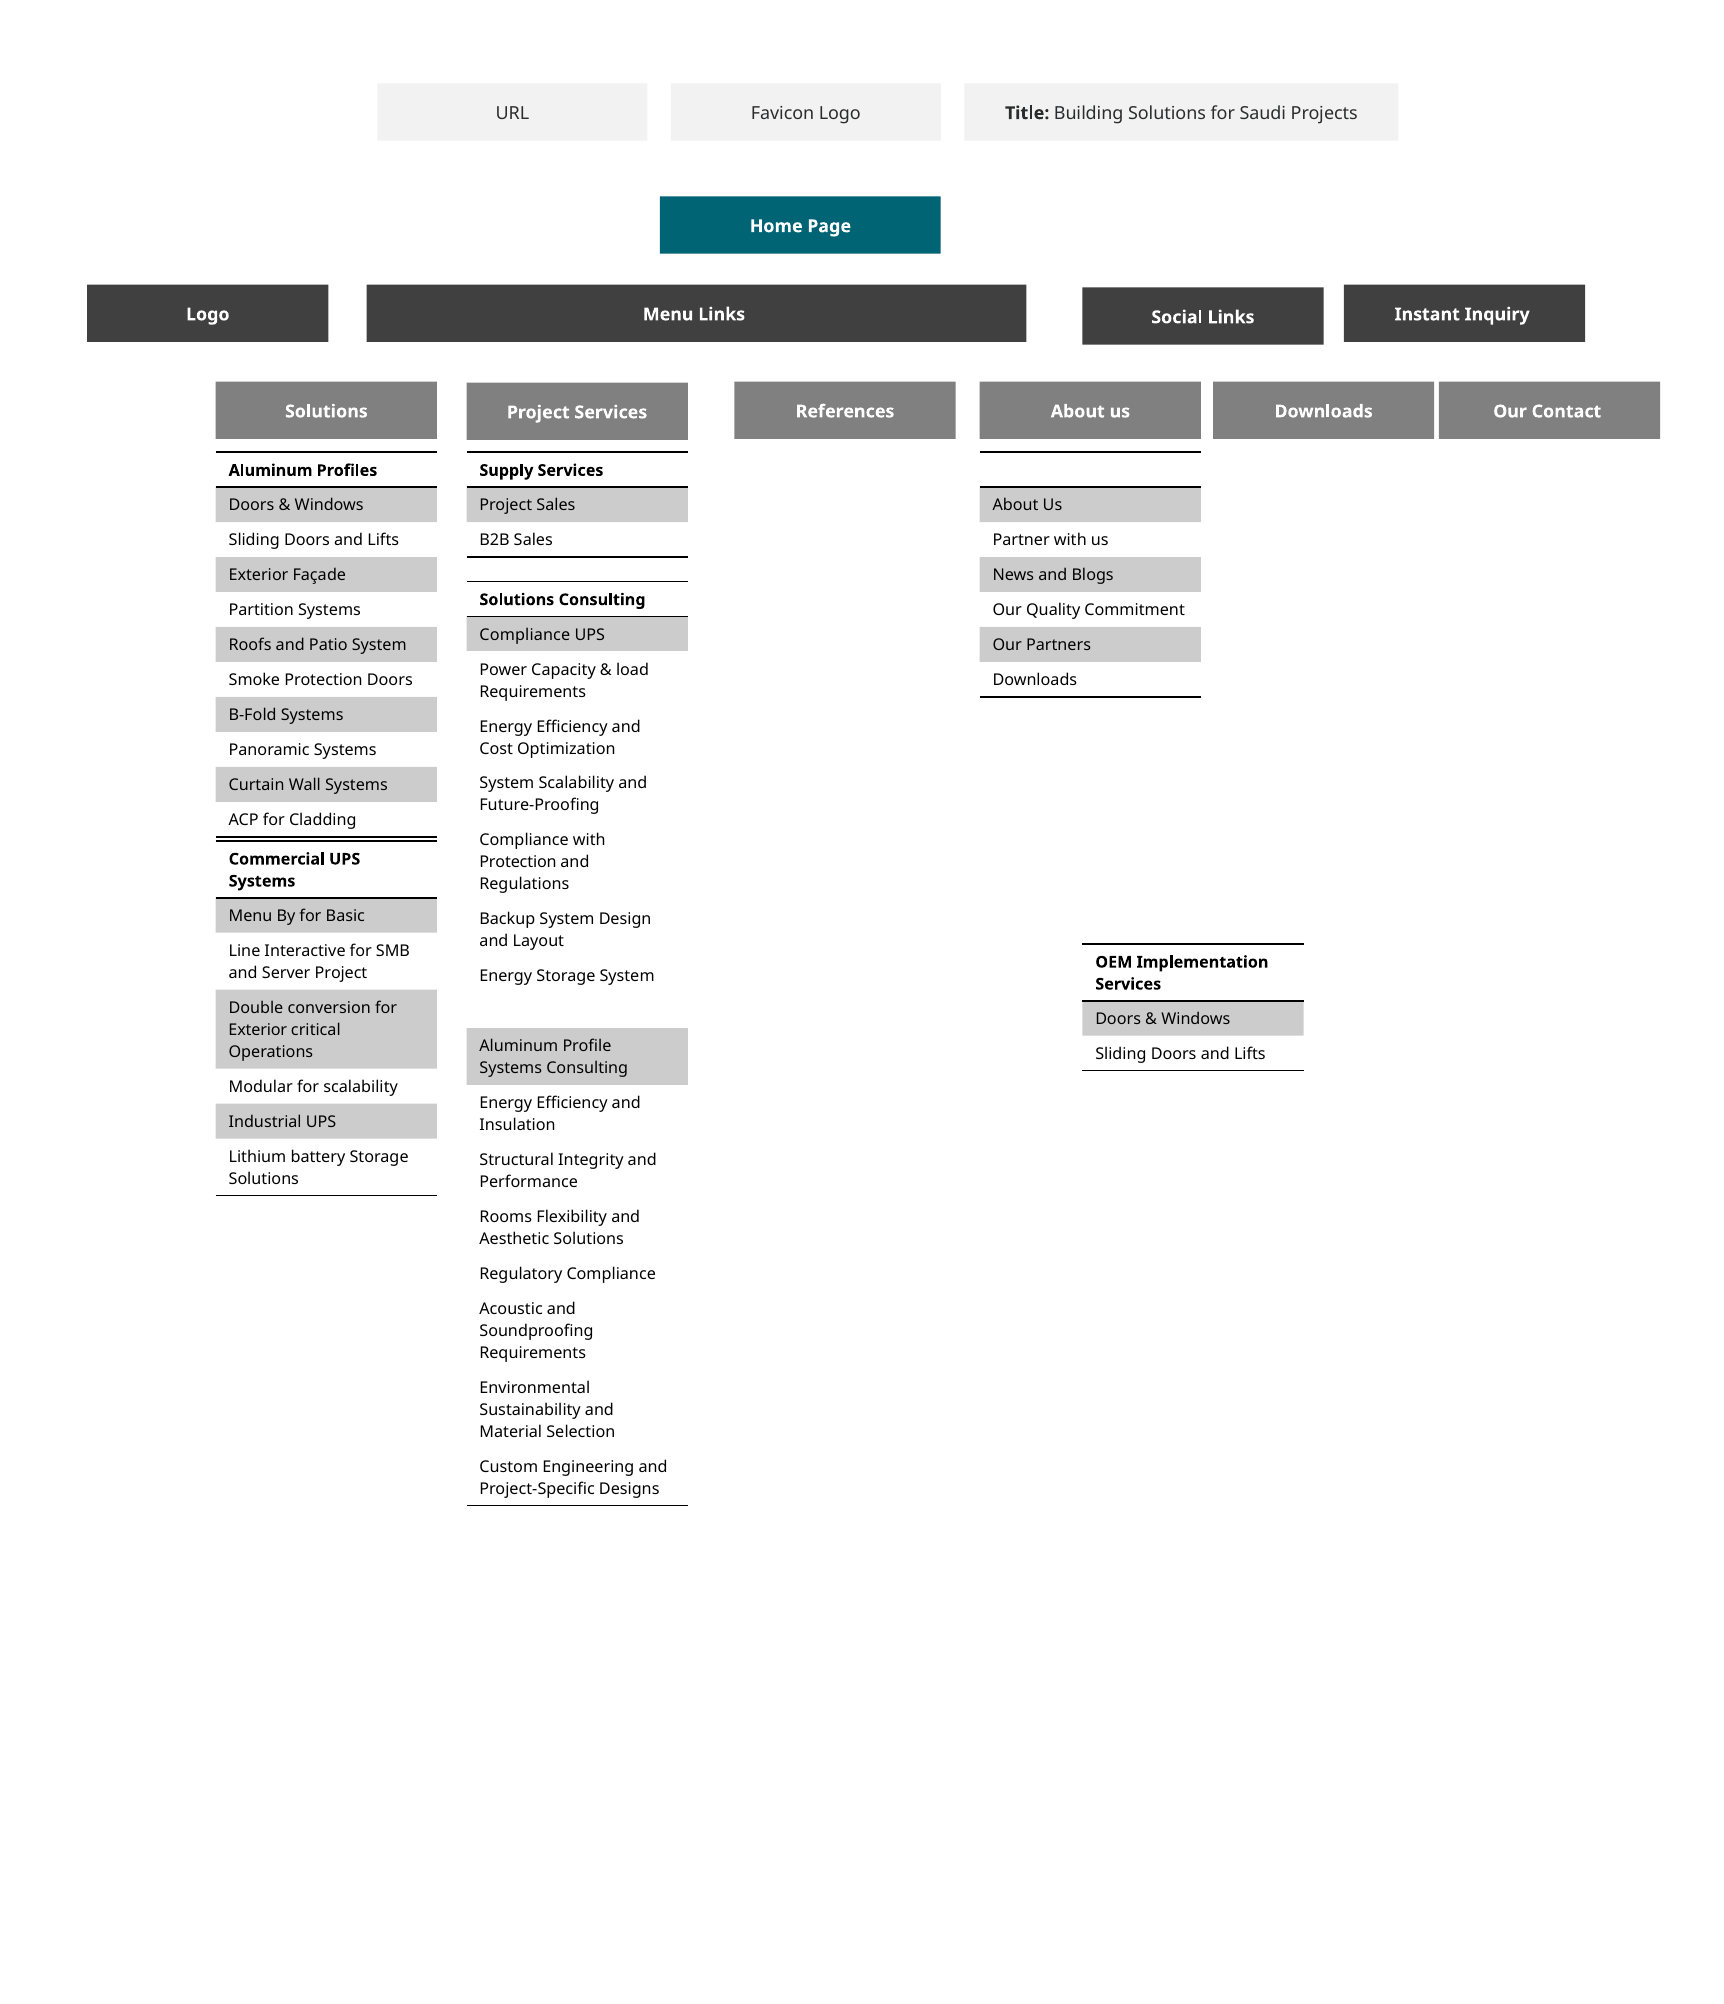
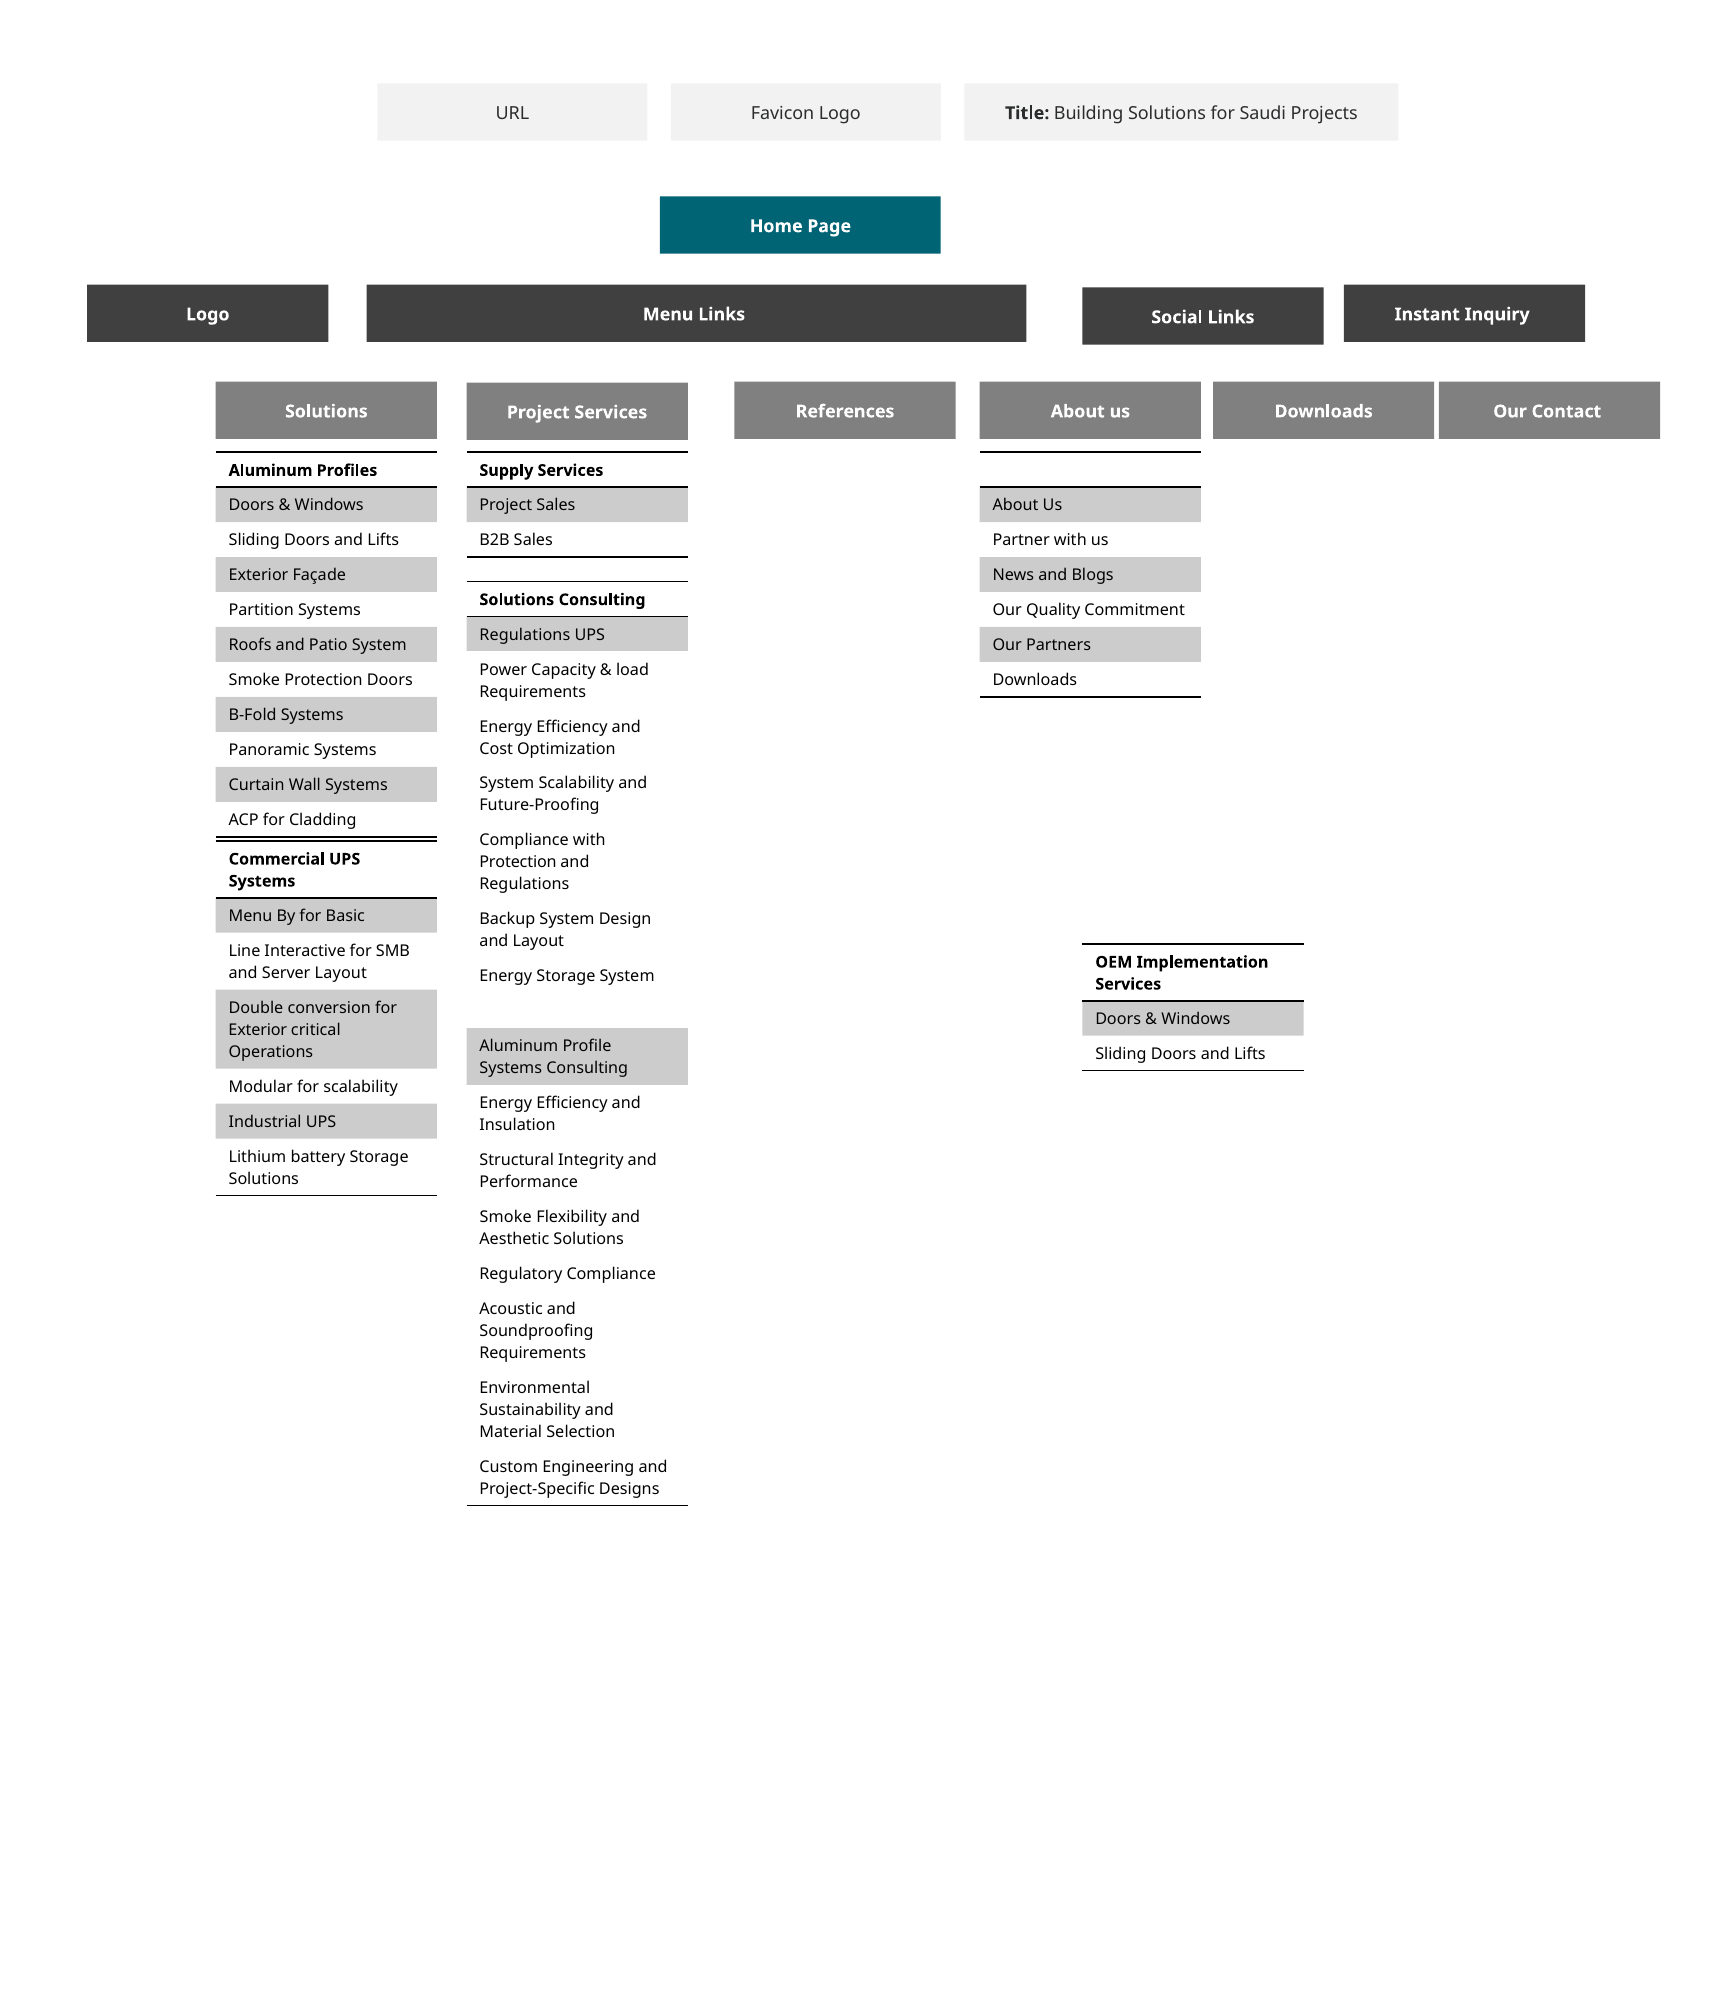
Compliance at (525, 635): Compliance -> Regulations
Server Project: Project -> Layout
Rooms at (506, 1217): Rooms -> Smoke
